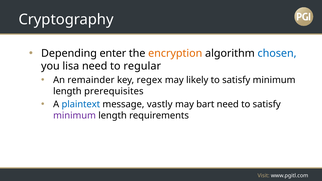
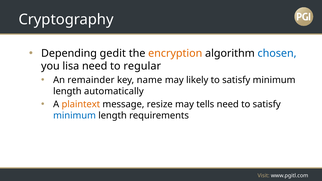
enter: enter -> gedit
regex: regex -> name
prerequisites: prerequisites -> automatically
plaintext colour: blue -> orange
vastly: vastly -> resize
bart: bart -> tells
minimum at (75, 116) colour: purple -> blue
